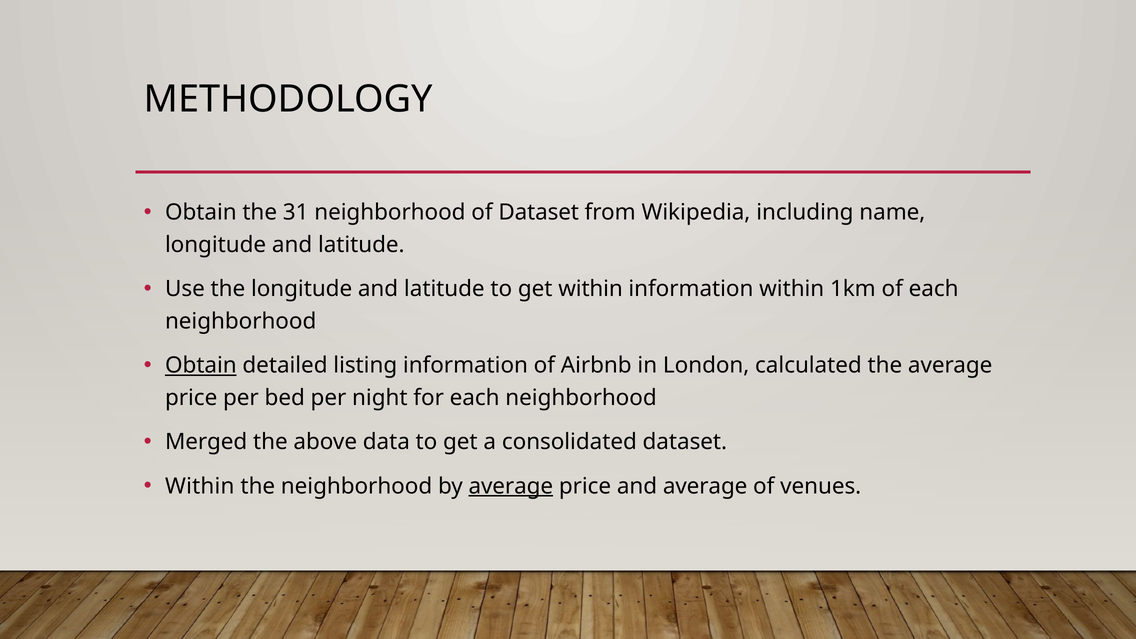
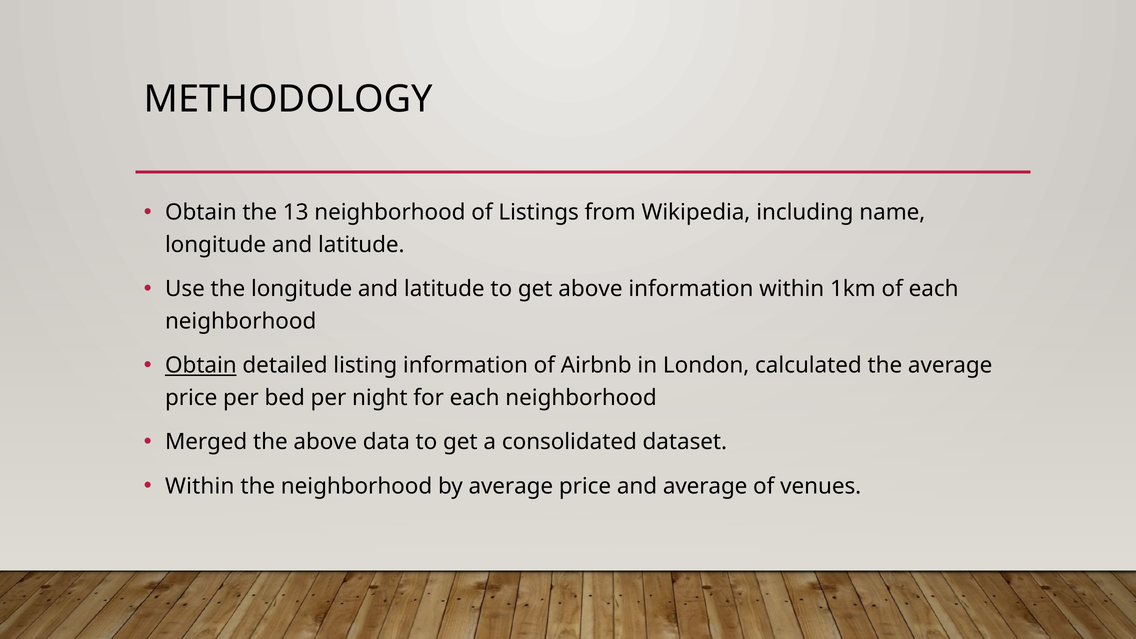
31: 31 -> 13
of Dataset: Dataset -> Listings
get within: within -> above
average at (511, 486) underline: present -> none
